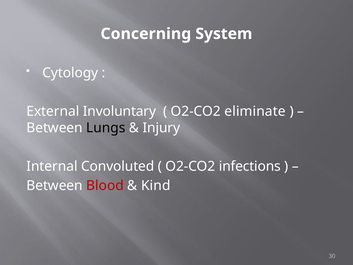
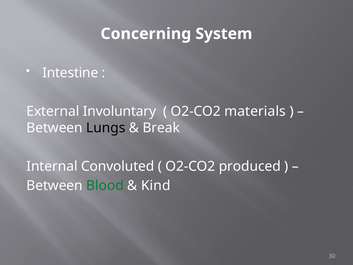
Cytology: Cytology -> Intestine
eliminate: eliminate -> materials
Injury: Injury -> Break
infections: infections -> produced
Blood colour: red -> green
